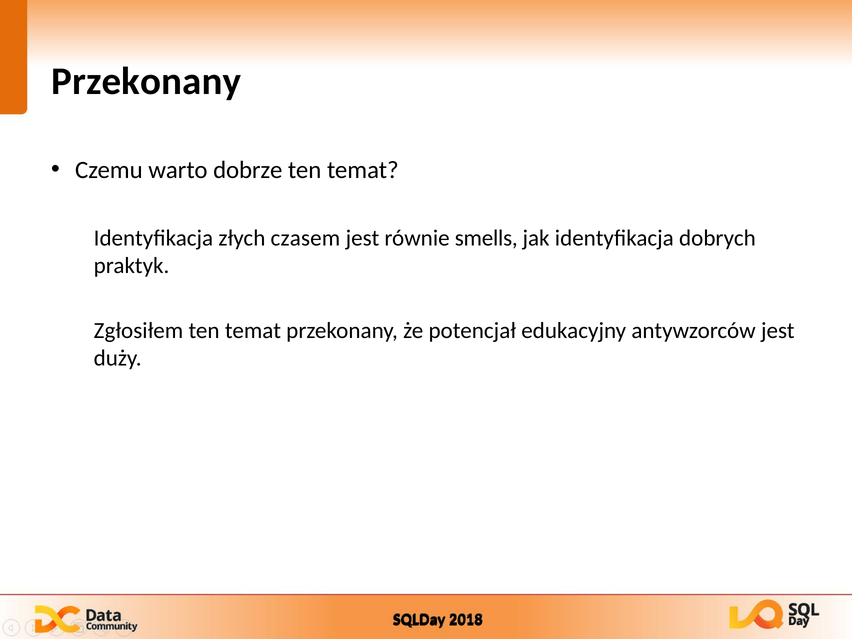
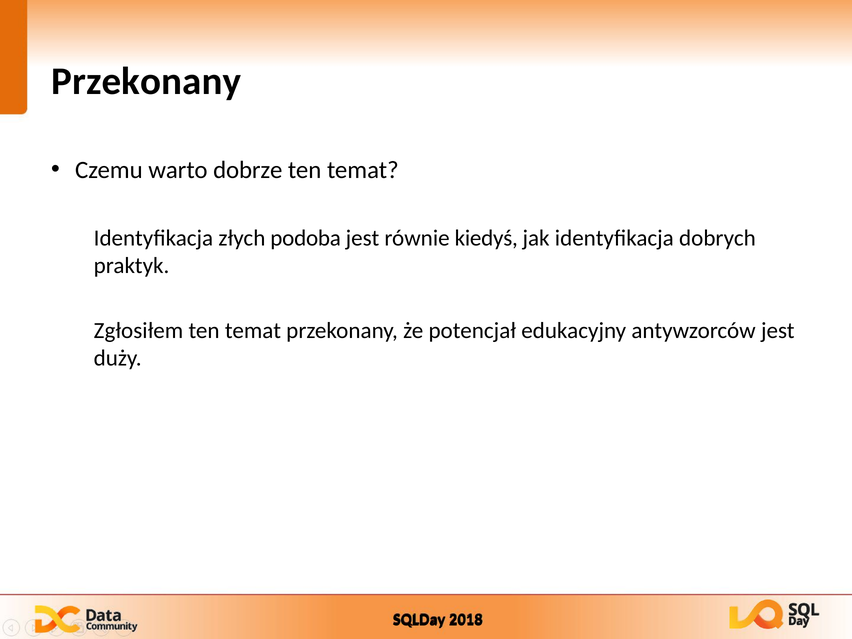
czasem: czasem -> podoba
smells: smells -> kiedyś
